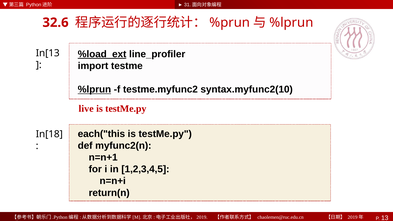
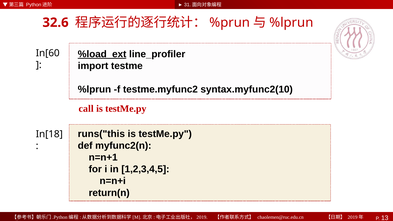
In[13: In[13 -> In[60
%lprun at (94, 89) underline: present -> none
live: live -> call
each("this: each("this -> runs("this
